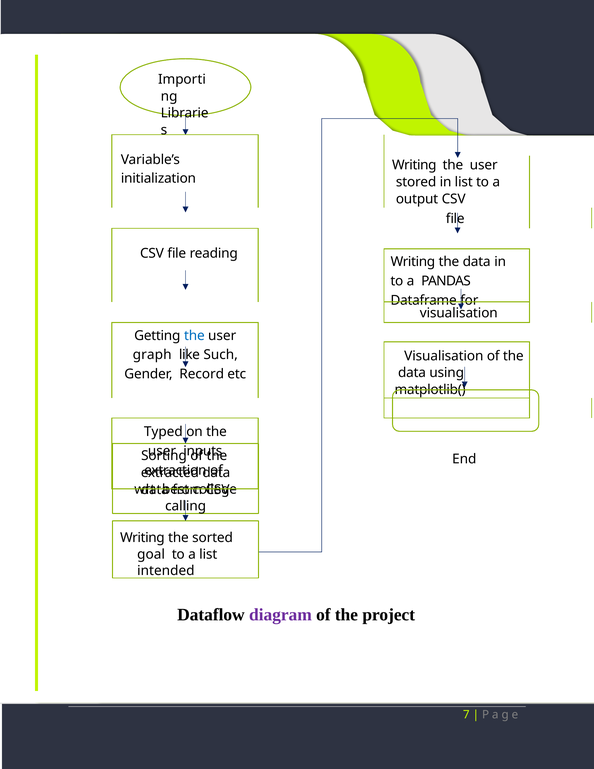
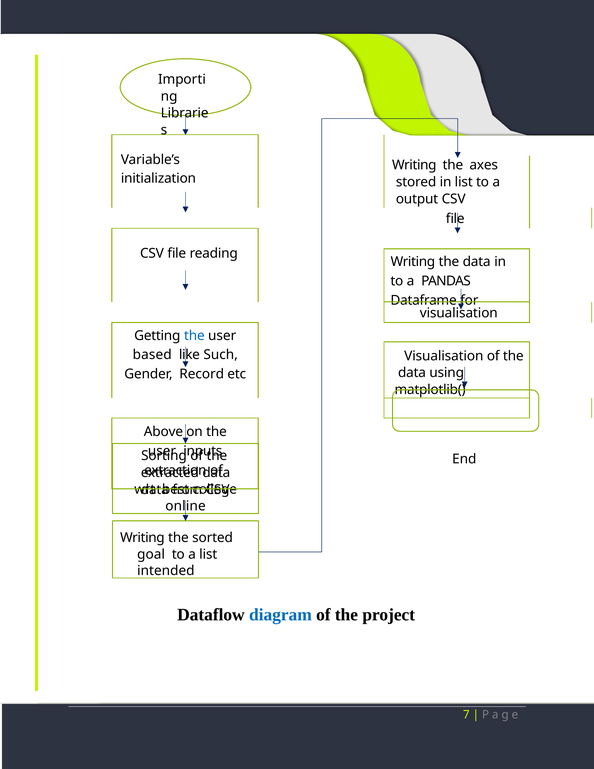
user at (484, 165): user -> axes
graph: graph -> based
Typed: Typed -> Above
calling: calling -> online
diagram colour: purple -> blue
